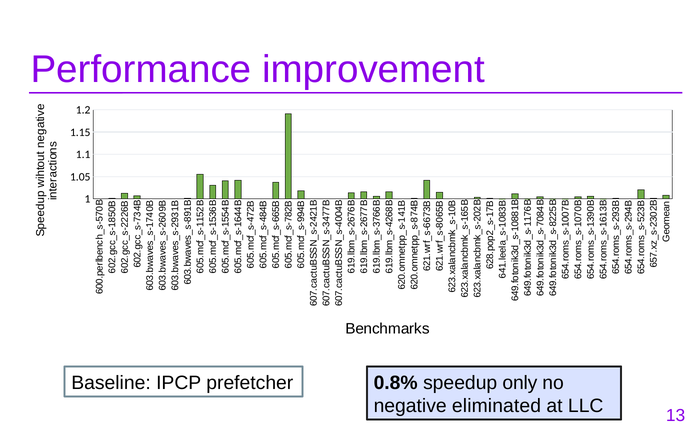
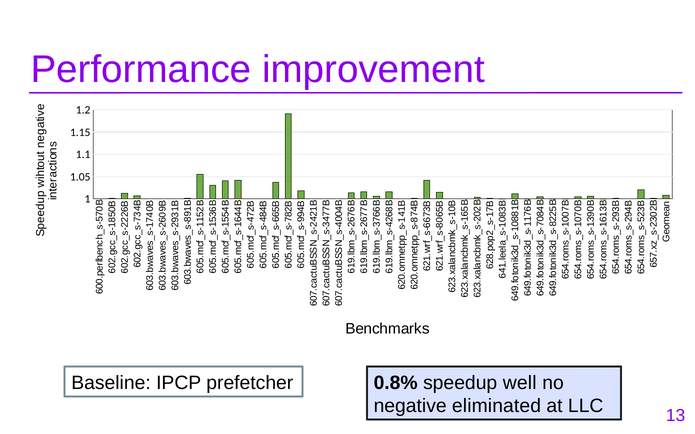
only: only -> well
